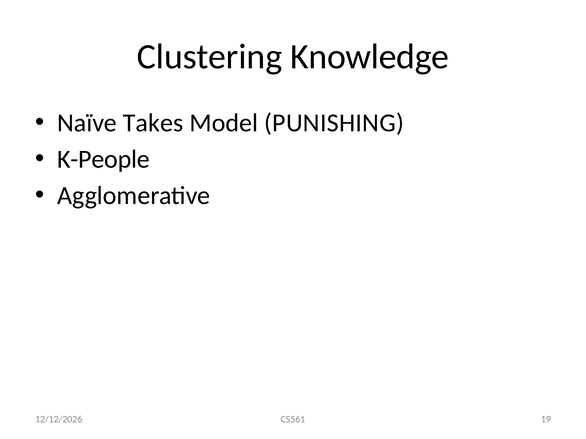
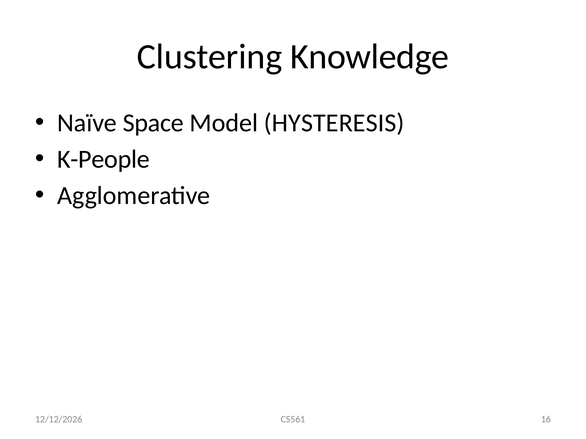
Takes: Takes -> Space
PUNISHING: PUNISHING -> HYSTERESIS
19: 19 -> 16
